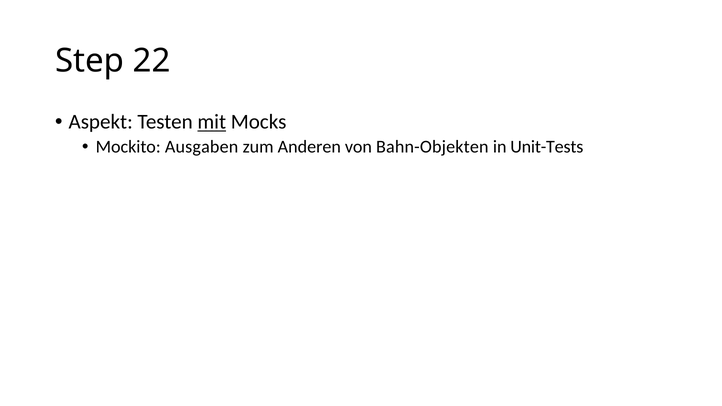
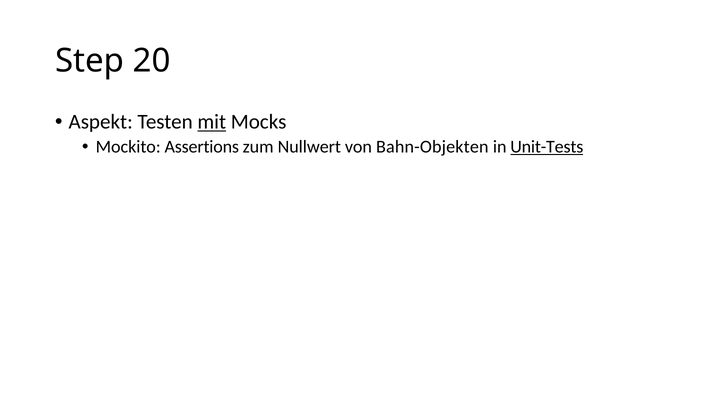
22: 22 -> 20
Ausgaben: Ausgaben -> Assertions
Anderen: Anderen -> Nullwert
Unit-Tests underline: none -> present
